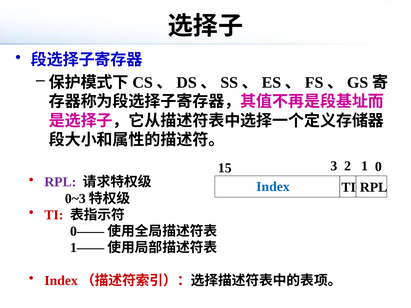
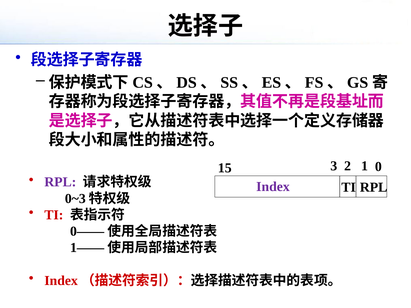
Index colour: blue -> purple
